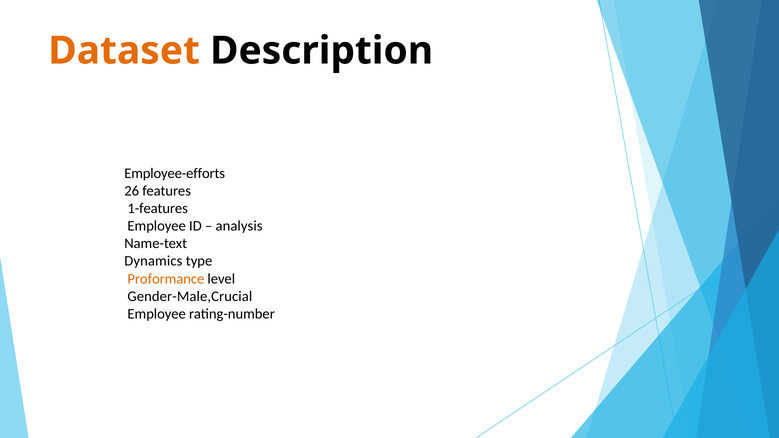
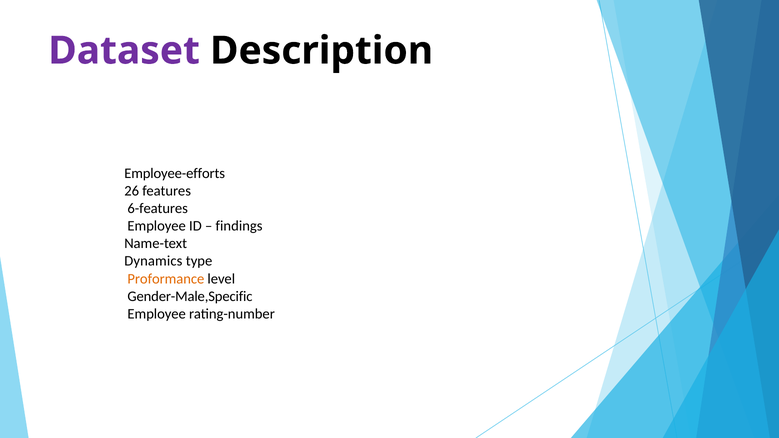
Dataset colour: orange -> purple
1-features: 1-features -> 6-features
analysis: analysis -> findings
Gender-Male,Crucial: Gender-Male,Crucial -> Gender-Male,Specific
